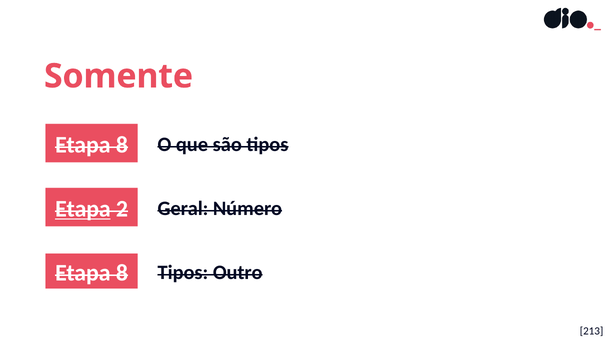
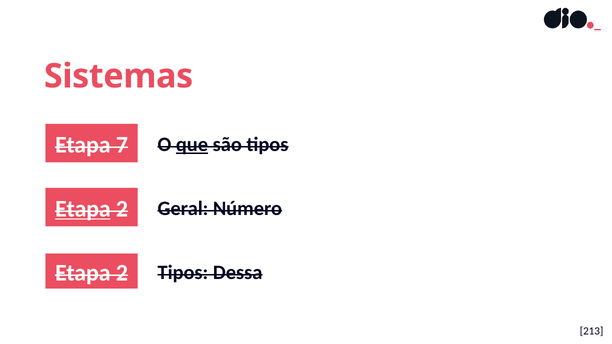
Somente: Somente -> Sistemas
8 at (122, 145): 8 -> 7
que underline: none -> present
8 at (122, 273): 8 -> 2
Outro: Outro -> Dessa
